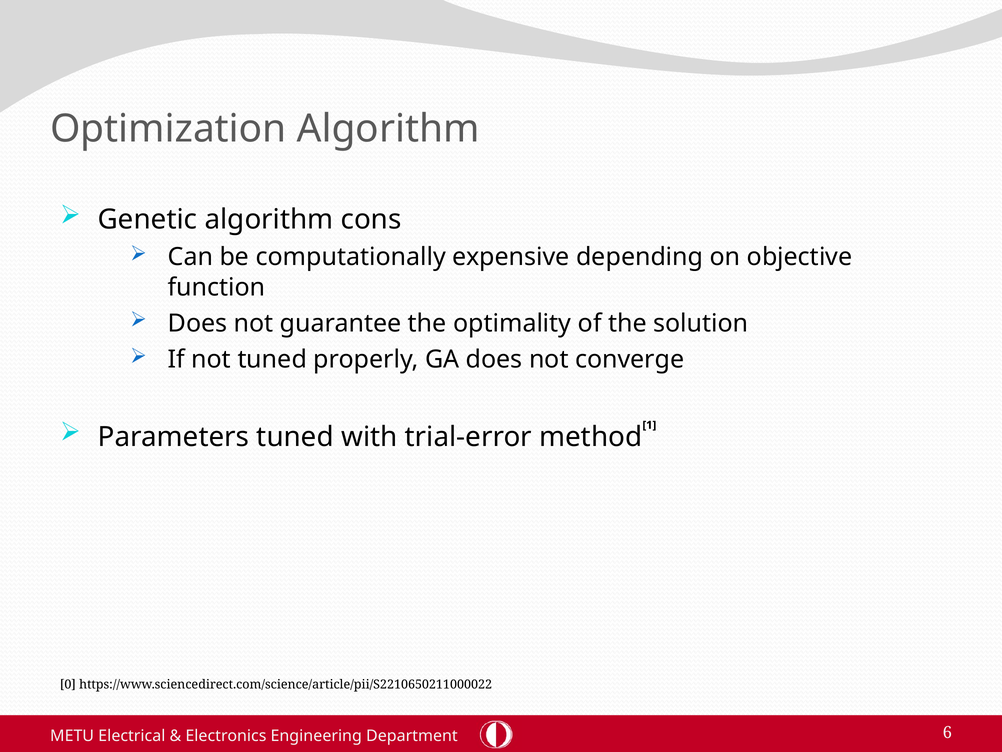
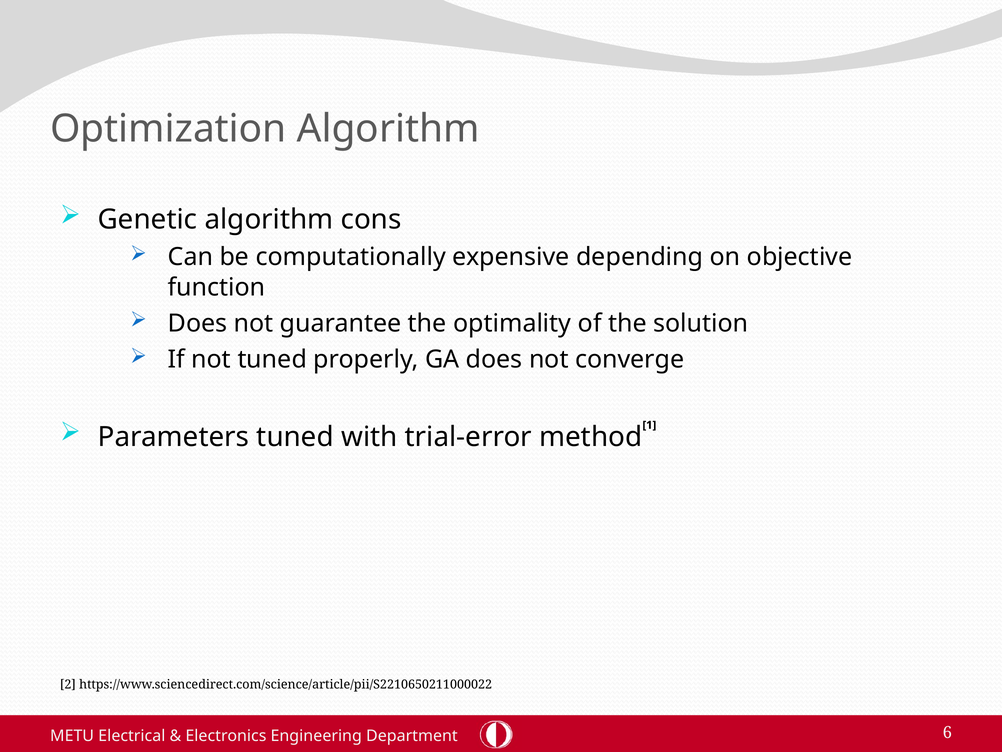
0: 0 -> 2
